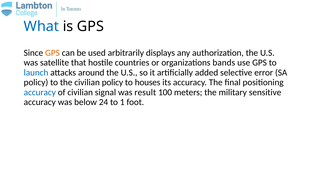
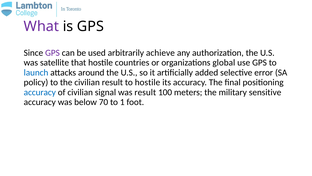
What colour: blue -> purple
GPS at (52, 53) colour: orange -> purple
displays: displays -> achieve
bands: bands -> global
civilian policy: policy -> result
to houses: houses -> hostile
24: 24 -> 70
